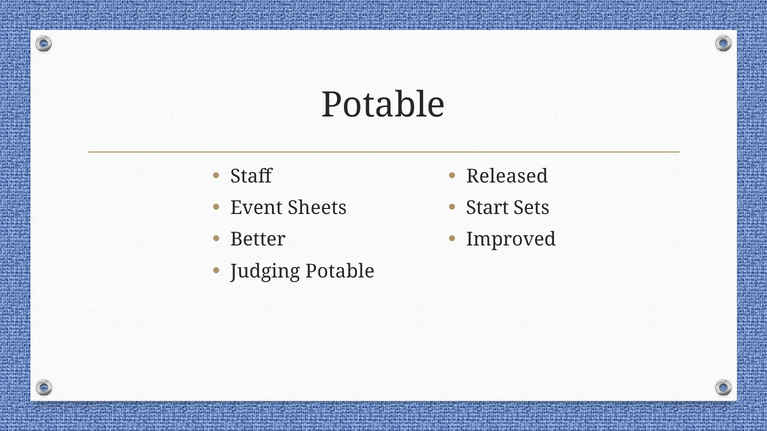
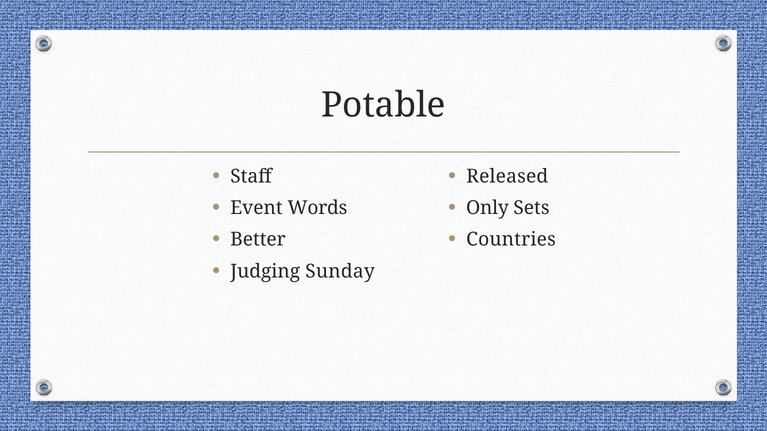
Sheets: Sheets -> Words
Start: Start -> Only
Improved: Improved -> Countries
Judging Potable: Potable -> Sunday
